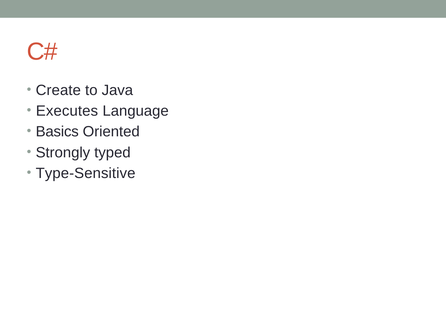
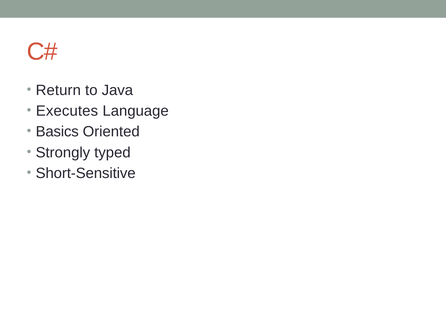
Create: Create -> Return
Type-Sensitive: Type-Sensitive -> Short-Sensitive
